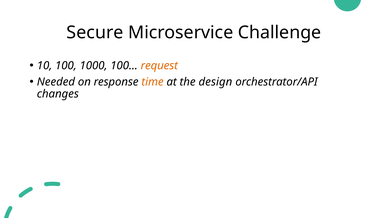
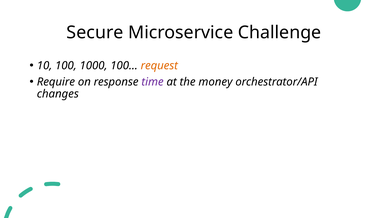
Needed: Needed -> Require
time colour: orange -> purple
design: design -> money
